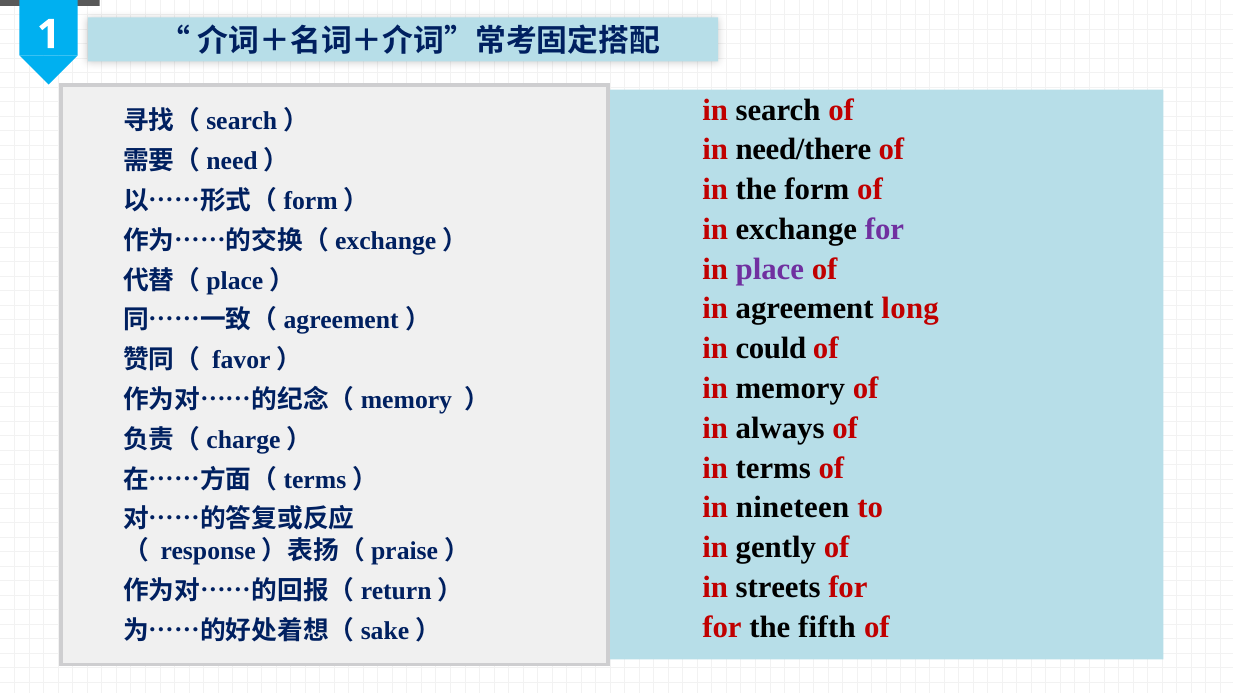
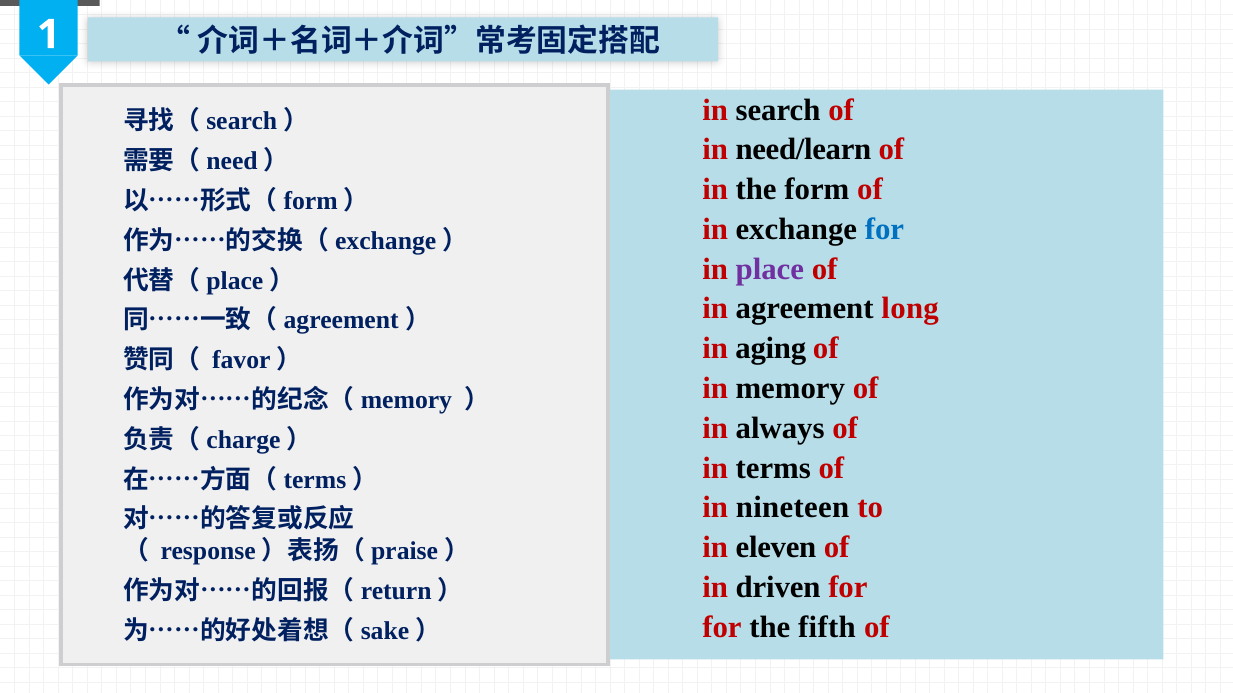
need/there: need/there -> need/learn
for at (884, 229) colour: purple -> blue
could: could -> aging
gently: gently -> eleven
streets: streets -> driven
